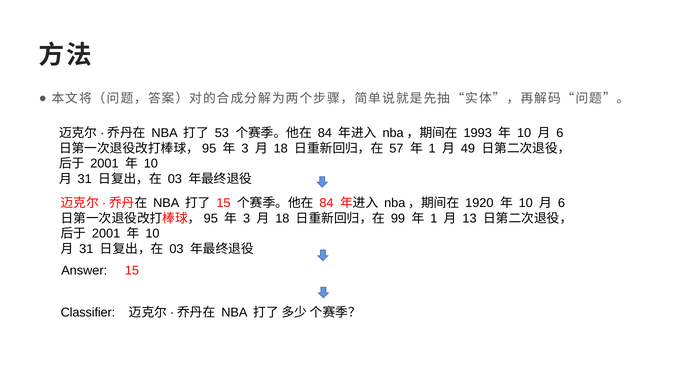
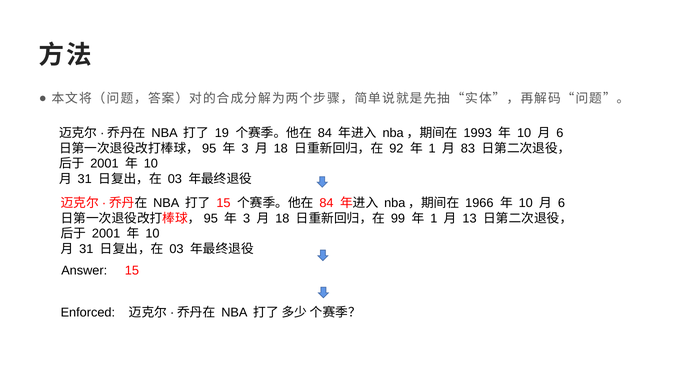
53: 53 -> 19
57: 57 -> 92
49: 49 -> 83
1920: 1920 -> 1966
Classifier: Classifier -> Enforced
